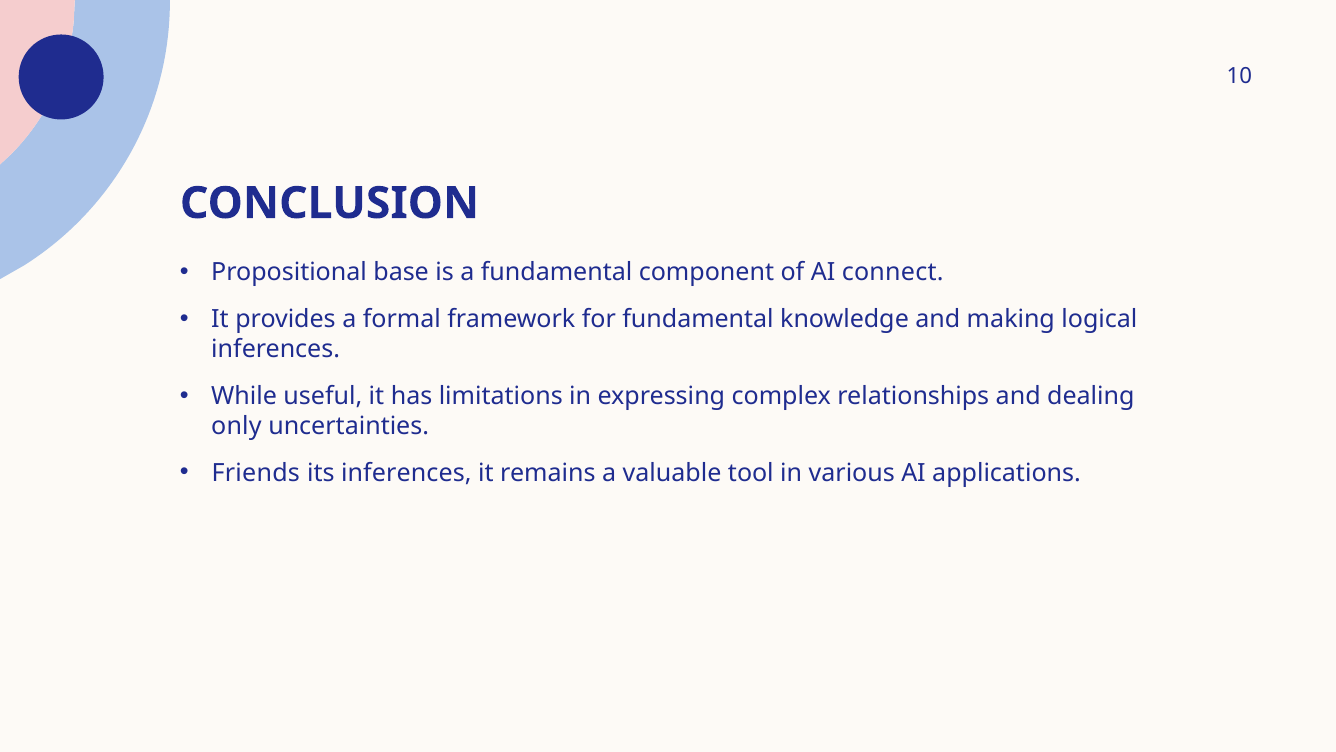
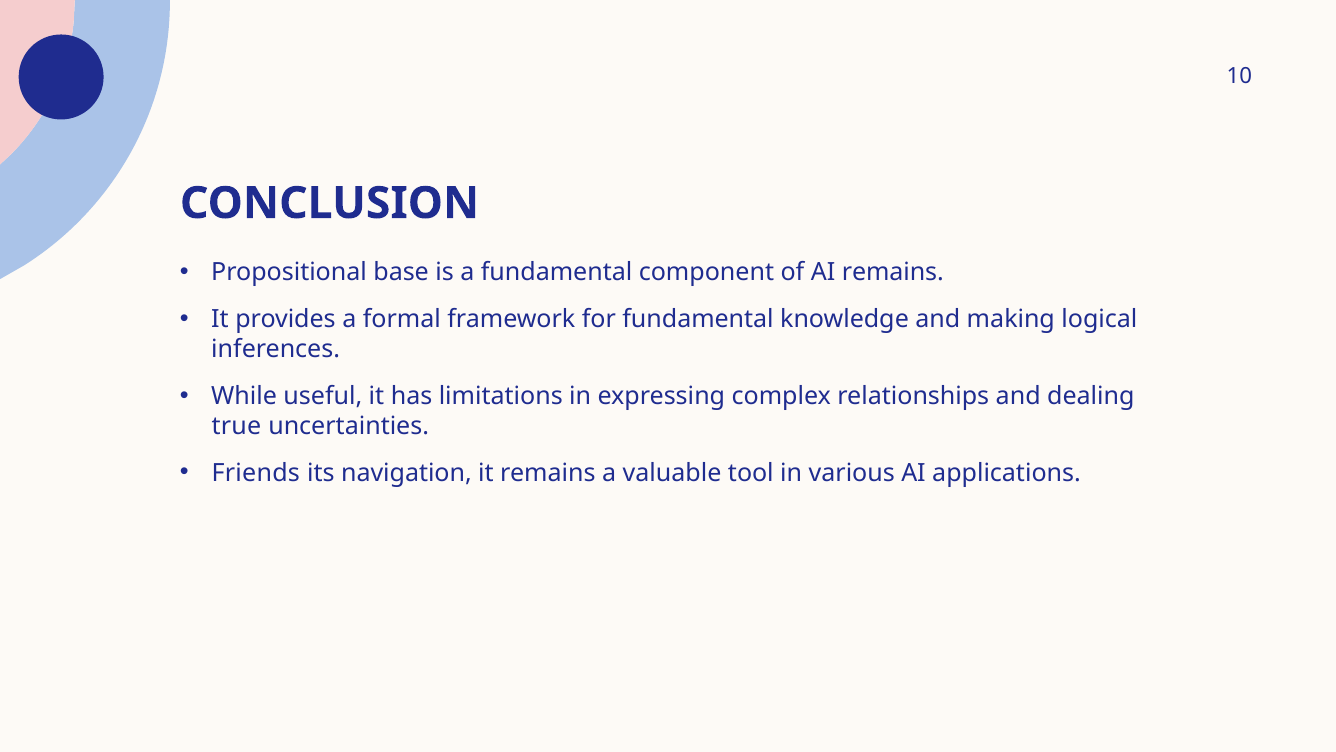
AI connect: connect -> remains
only: only -> true
its inferences: inferences -> navigation
